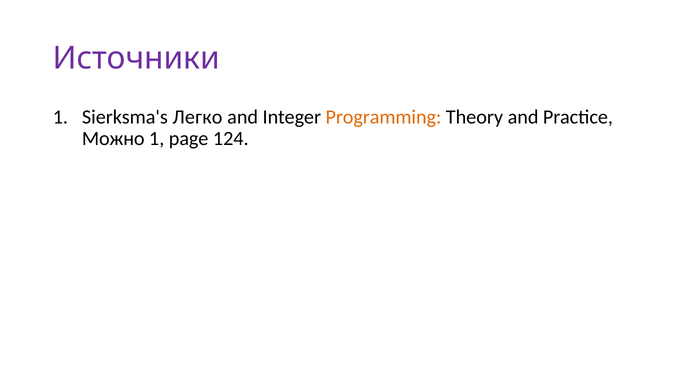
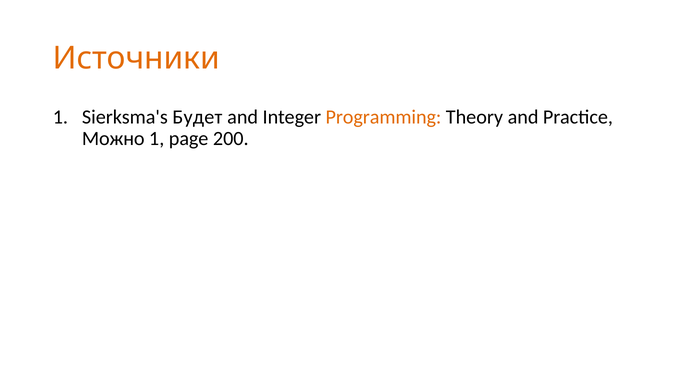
Источники colour: purple -> orange
Легко: Легко -> Будет
124: 124 -> 200
